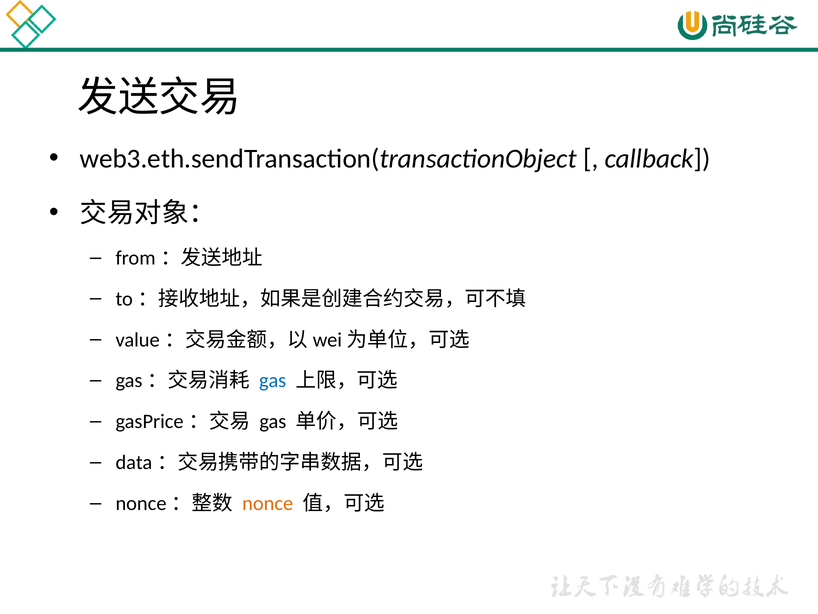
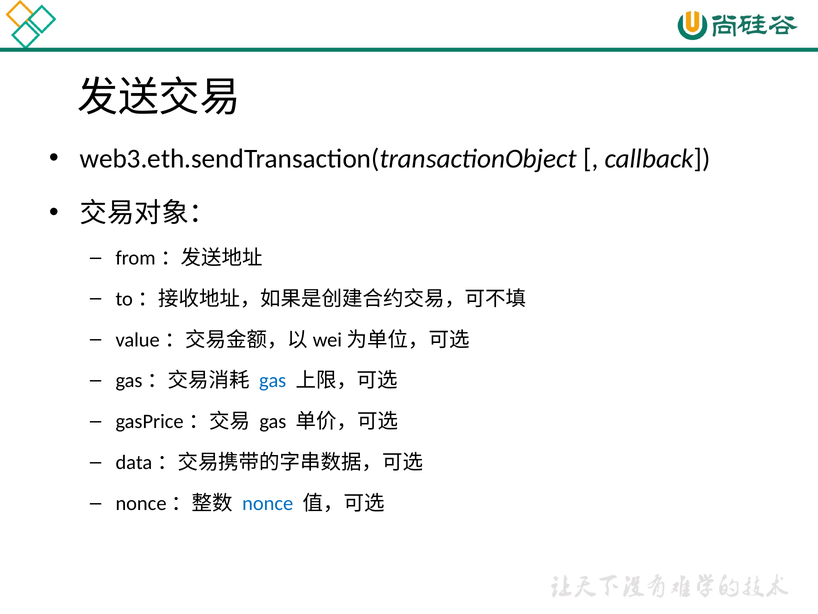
nonce colour: orange -> blue
